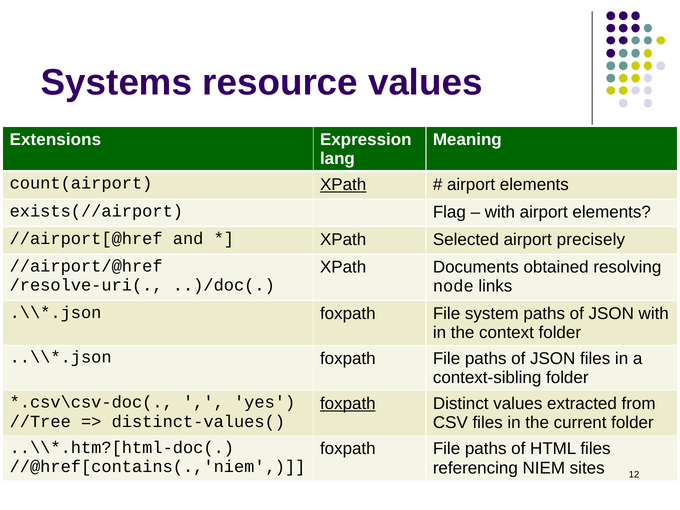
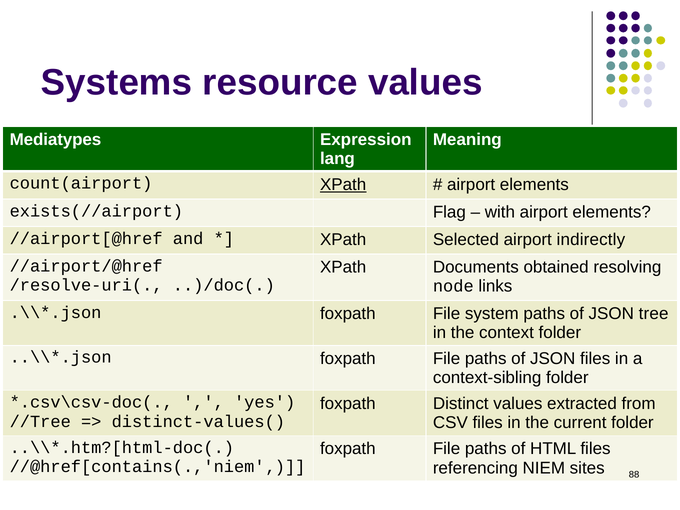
Extensions: Extensions -> Mediatypes
precisely: precisely -> indirectly
JSON with: with -> tree
foxpath at (348, 403) underline: present -> none
12: 12 -> 88
